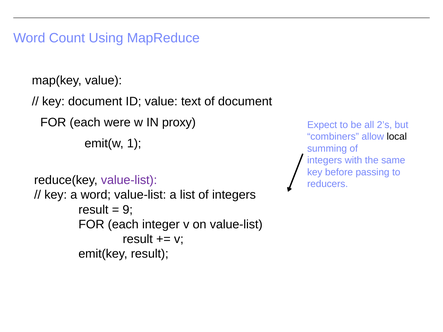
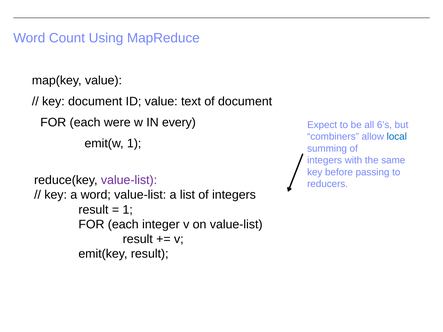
proxy: proxy -> every
2’s: 2’s -> 6’s
local colour: black -> blue
9 at (128, 210): 9 -> 1
